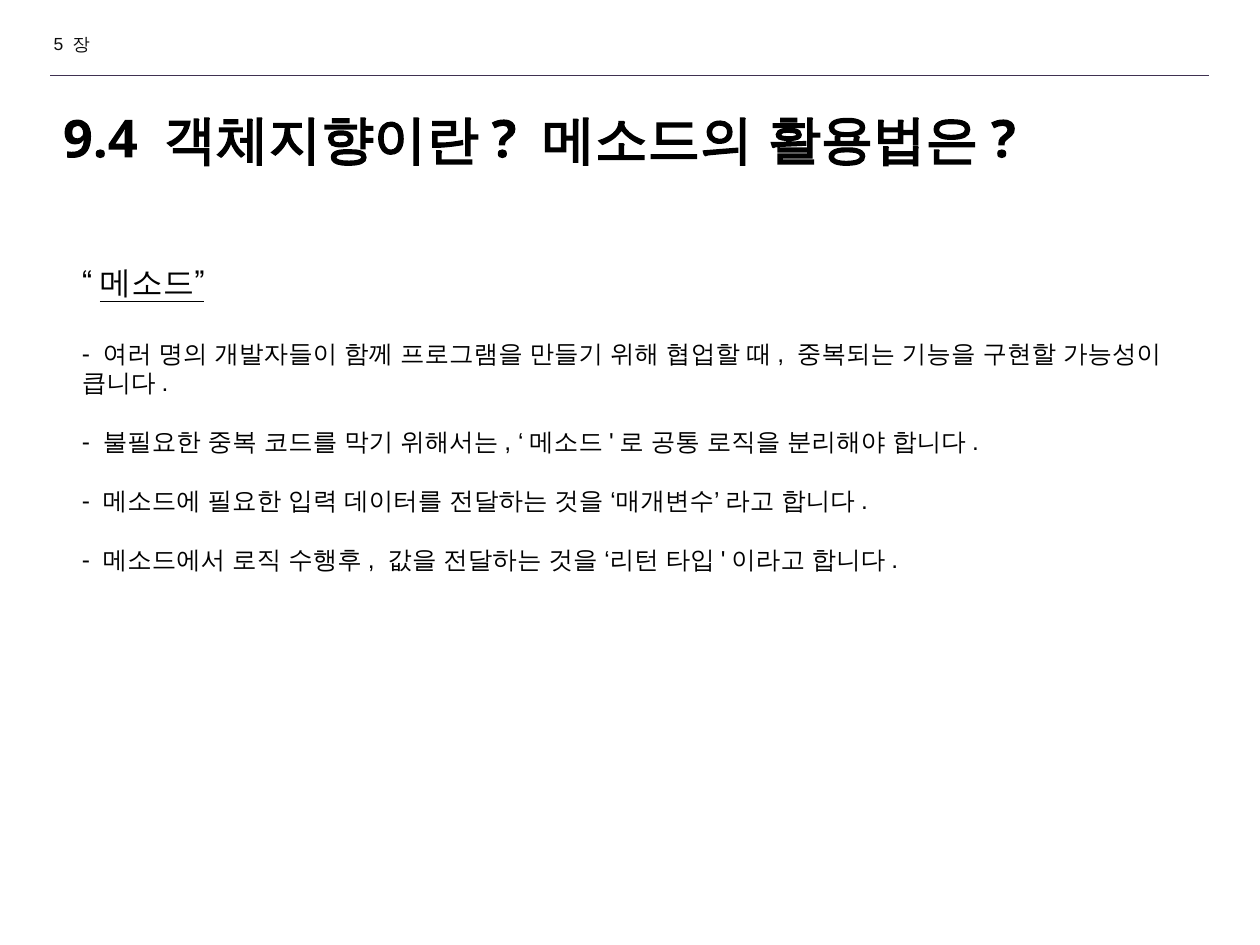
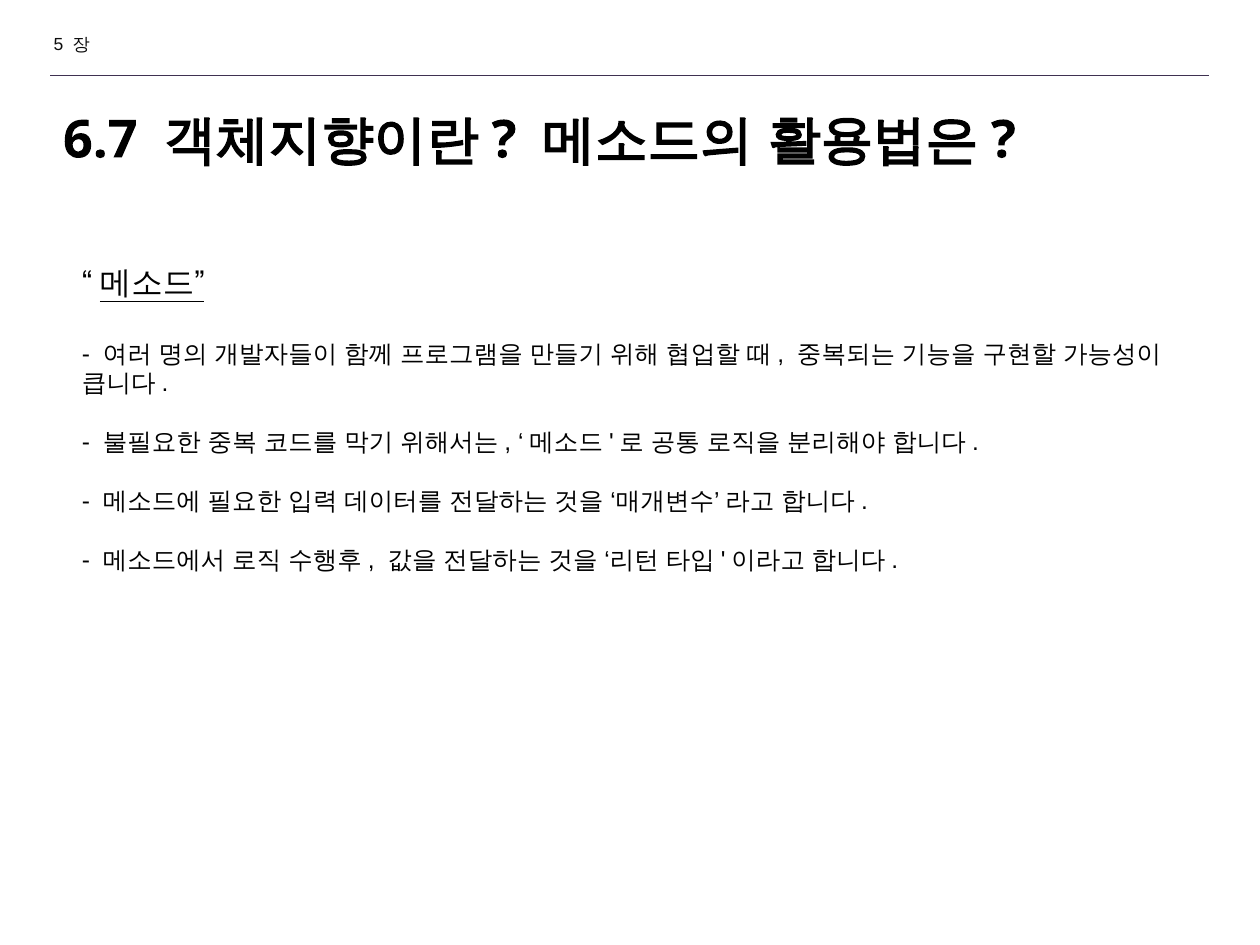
9.4: 9.4 -> 6.7
